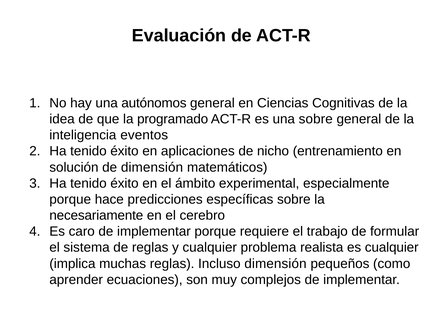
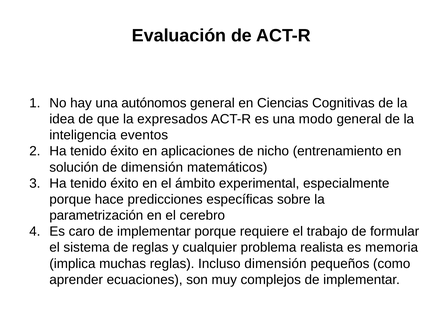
programado: programado -> expresados
una sobre: sobre -> modo
necesariamente: necesariamente -> parametrización
es cualquier: cualquier -> memoria
